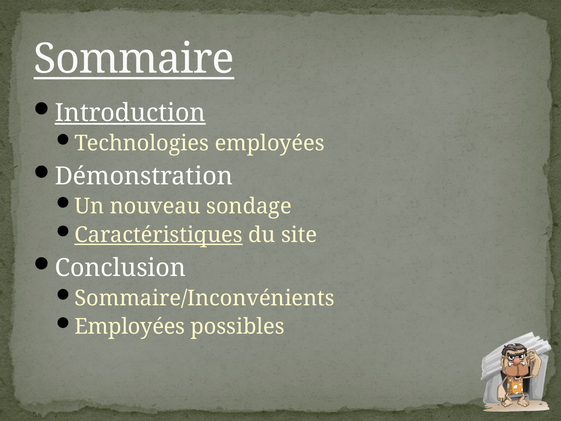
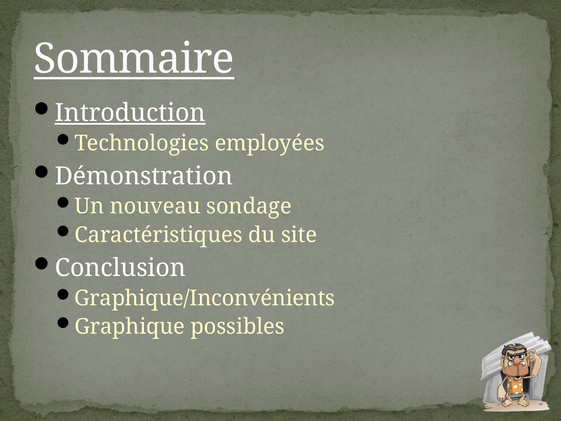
Caractéristiques underline: present -> none
Sommaire/Inconvénients: Sommaire/Inconvénients -> Graphique/Inconvénients
Employées at (130, 327): Employées -> Graphique
